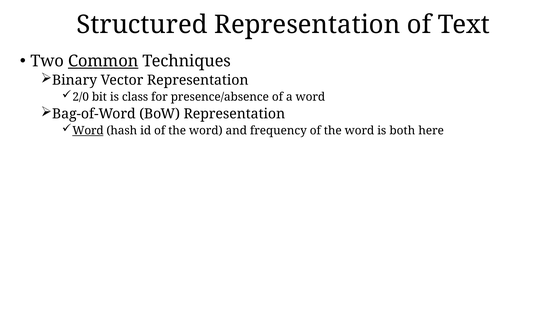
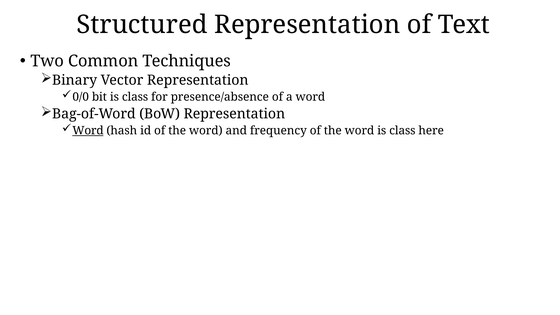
Common underline: present -> none
2/0: 2/0 -> 0/0
word is both: both -> class
